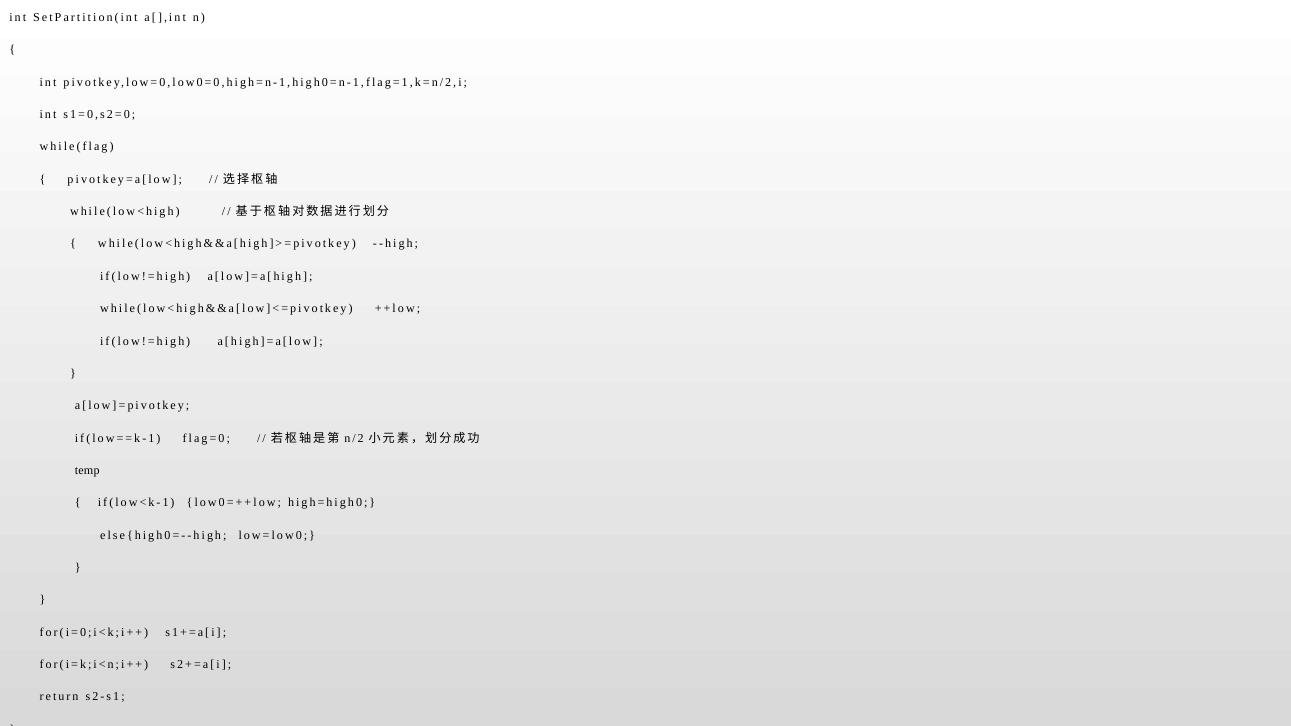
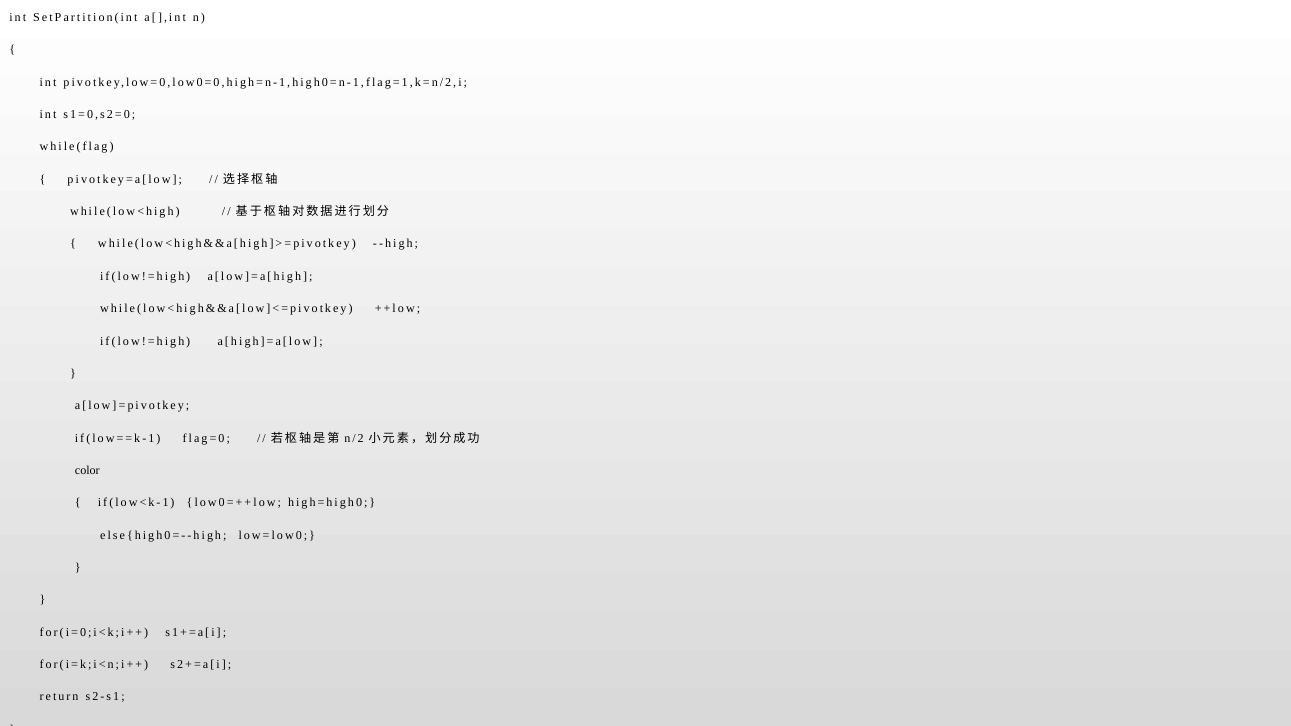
temp: temp -> color
